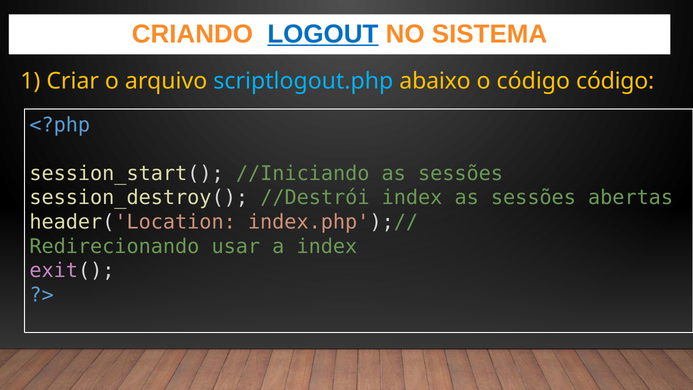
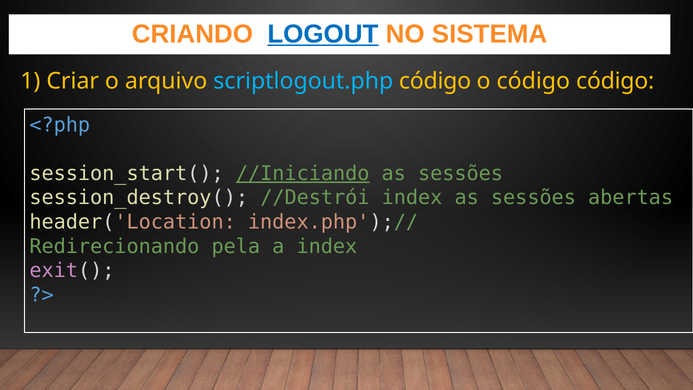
scriptlogout.php abaixo: abaixo -> código
//Iniciando underline: none -> present
usar: usar -> pela
